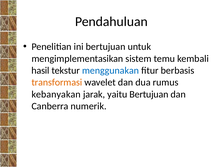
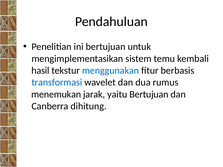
transformasi colour: orange -> blue
kebanyakan: kebanyakan -> menemukan
numerik: numerik -> dihitung
